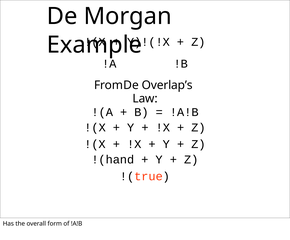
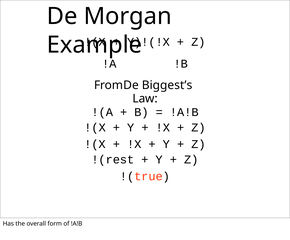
Overlap’s: Overlap’s -> Biggest’s
!(hand: !(hand -> !(rest
